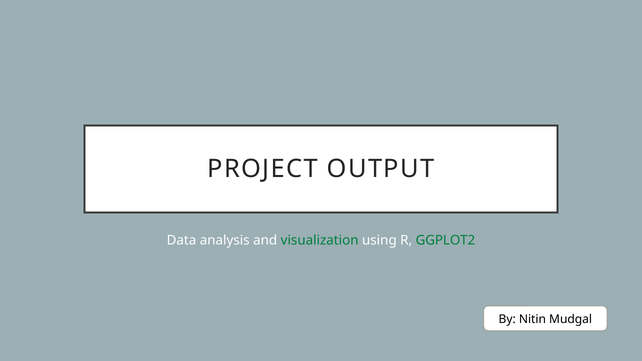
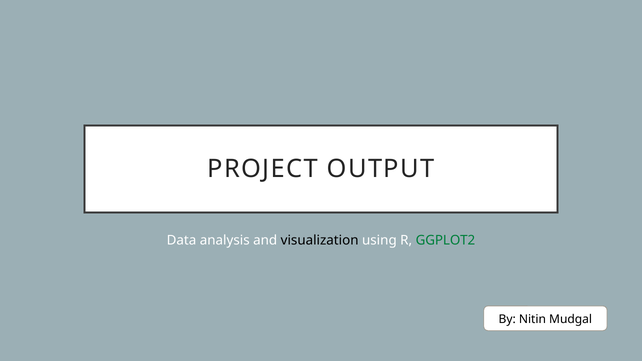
visualization colour: green -> black
